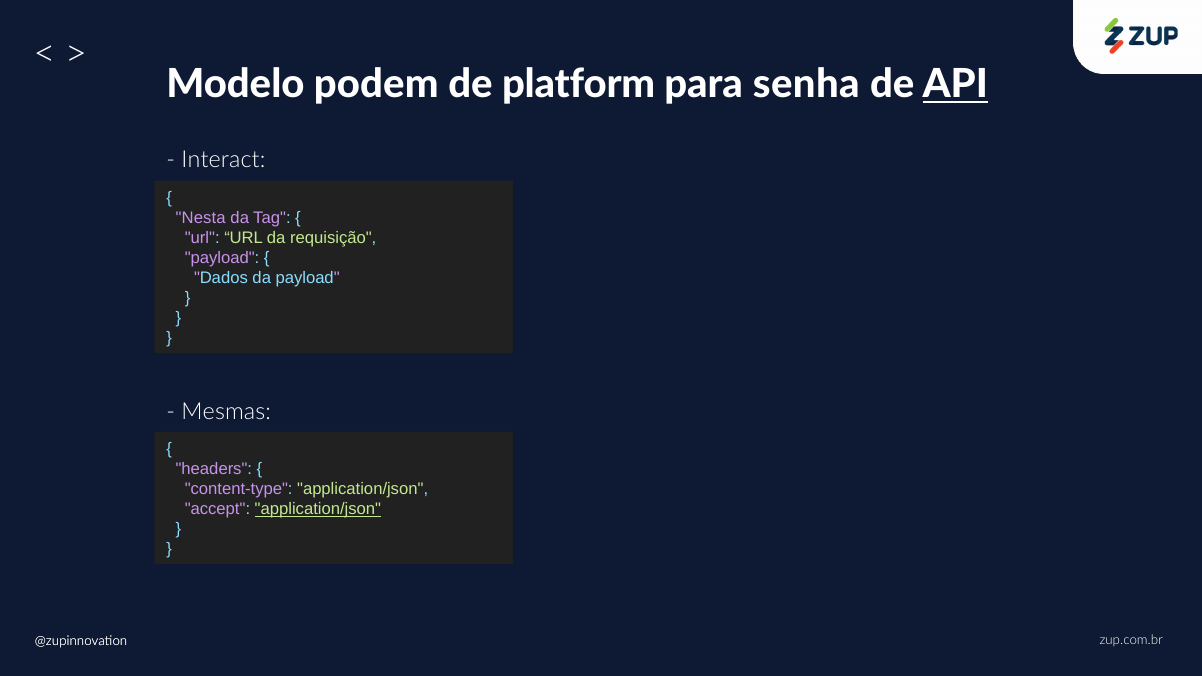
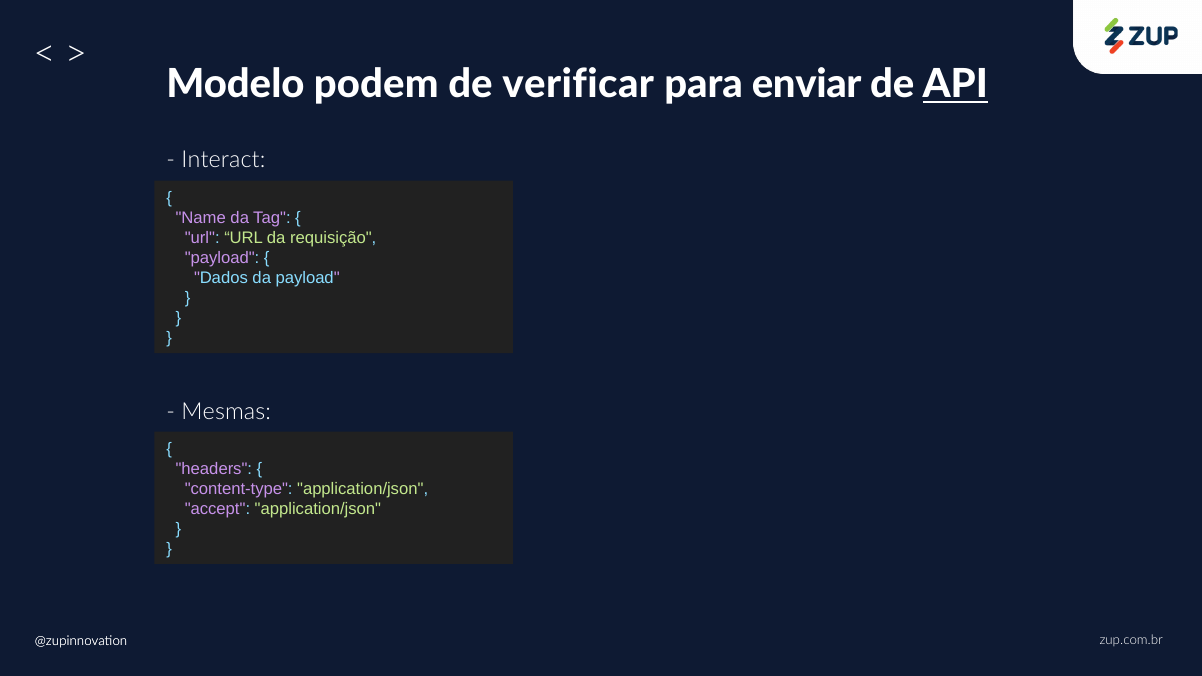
platform: platform -> verificar
senha: senha -> enviar
Nesta: Nesta -> Name
application/json at (318, 509) underline: present -> none
